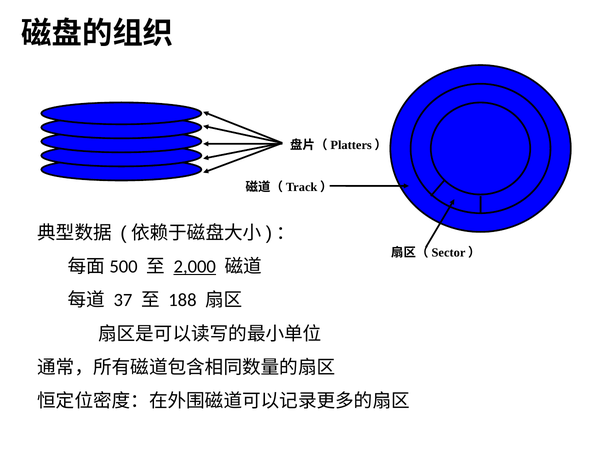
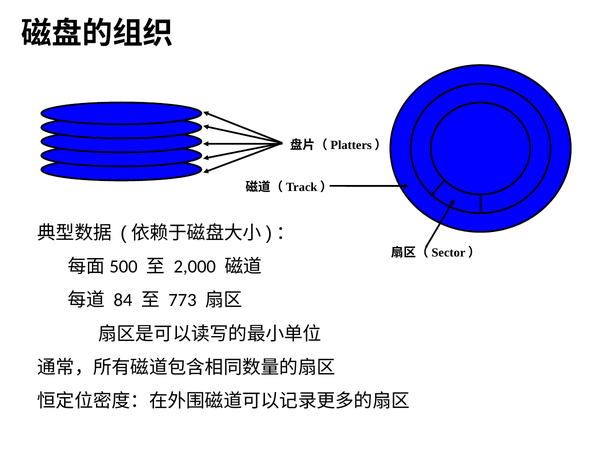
2,000 underline: present -> none
37: 37 -> 84
188: 188 -> 773
